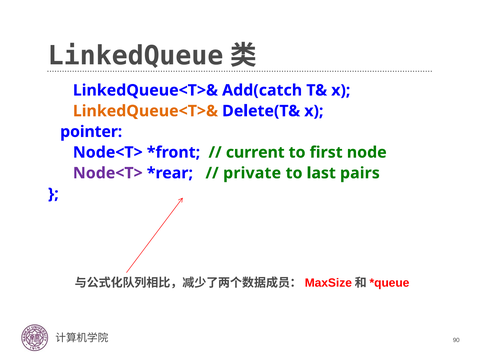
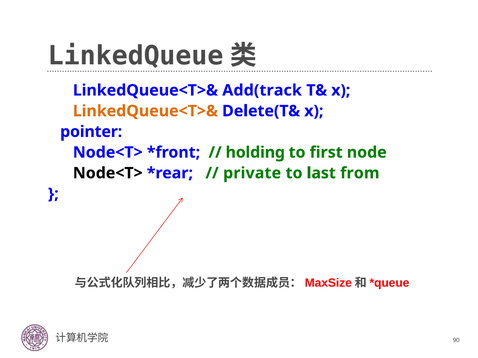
Add(catch: Add(catch -> Add(track
current: current -> holding
Node<T> at (108, 173) colour: purple -> black
pairs: pairs -> from
